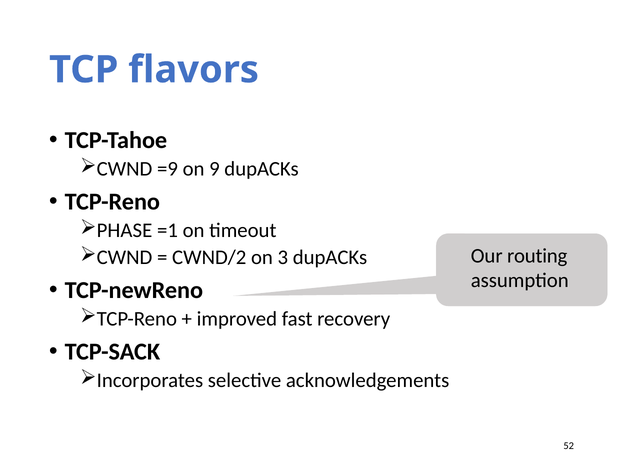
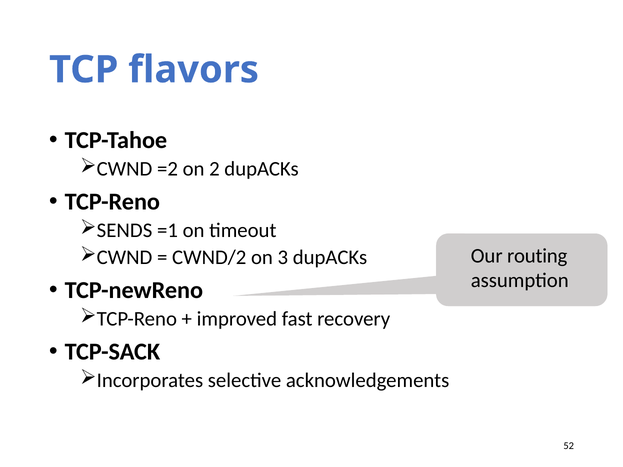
=9: =9 -> =2
9: 9 -> 2
PHASE: PHASE -> SENDS
